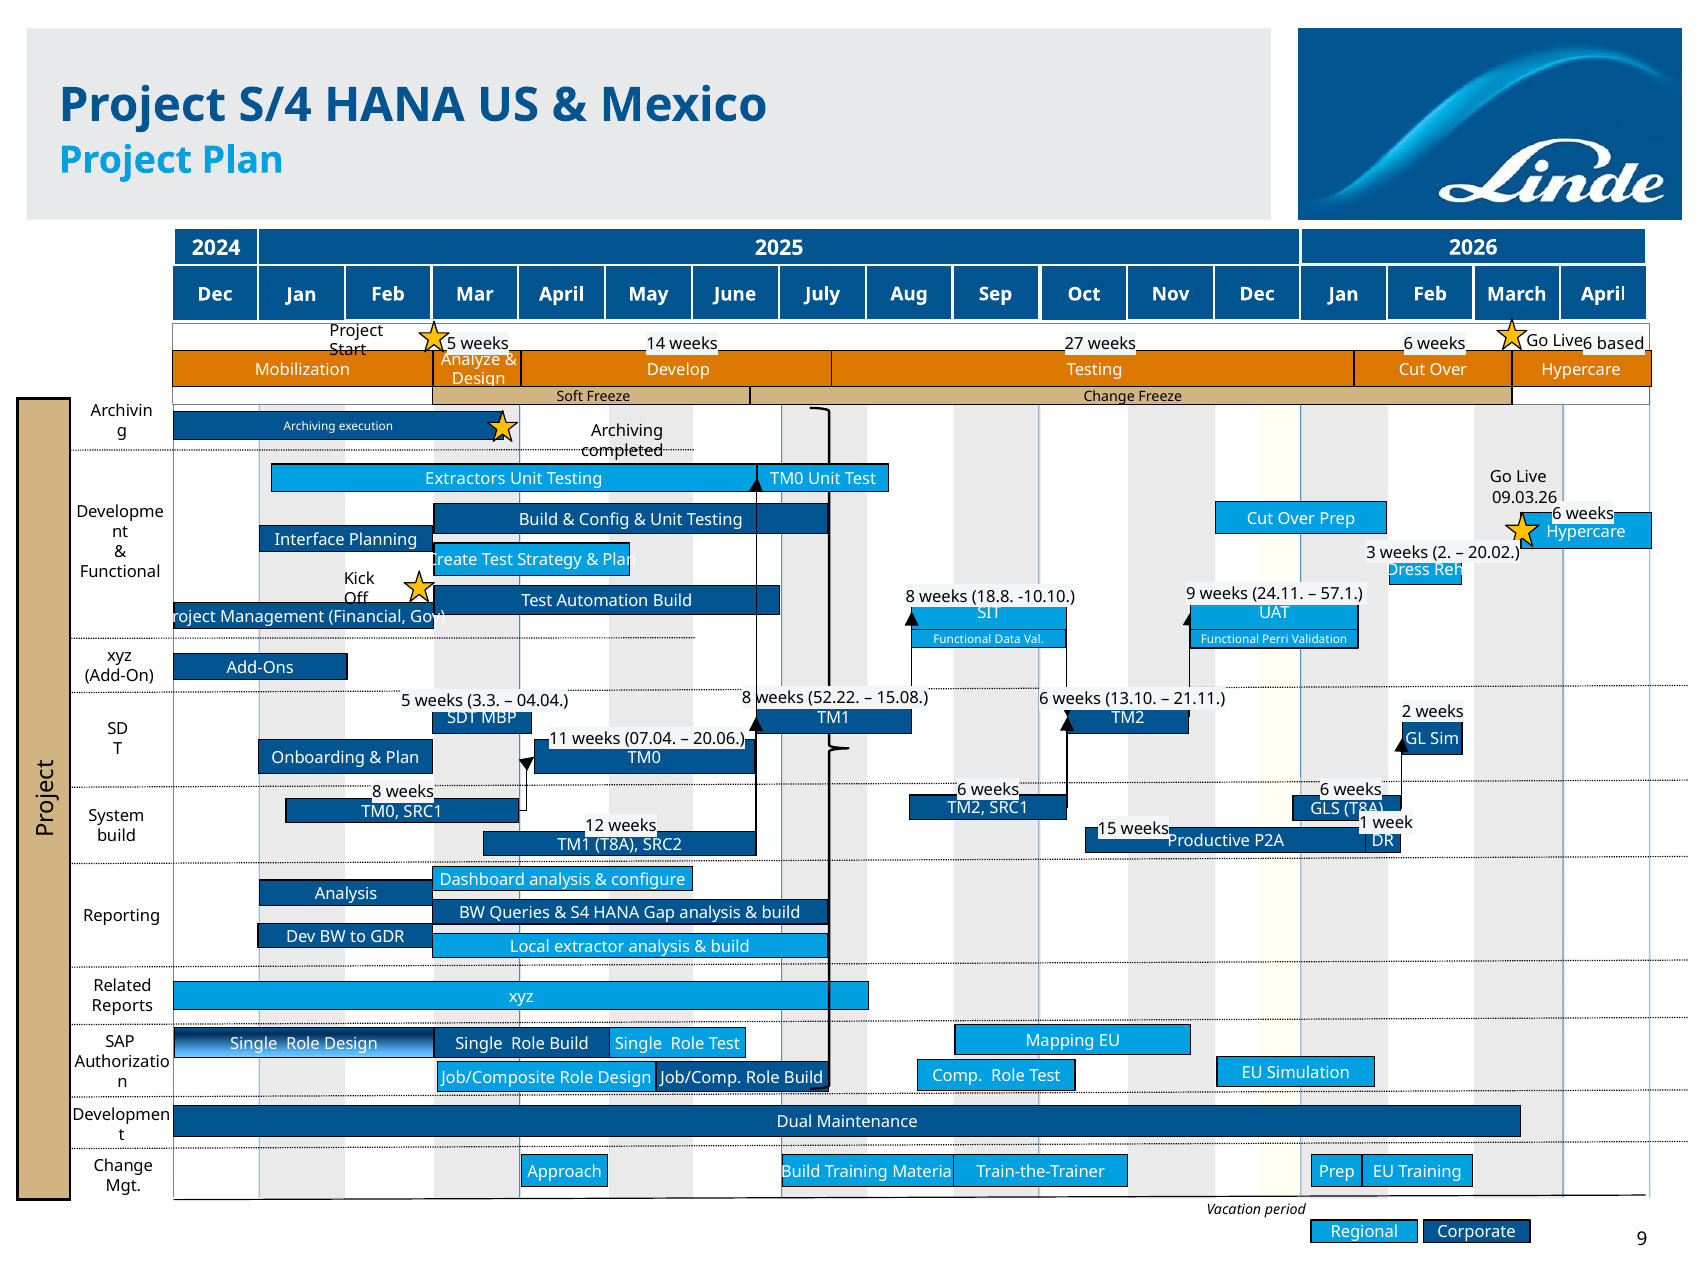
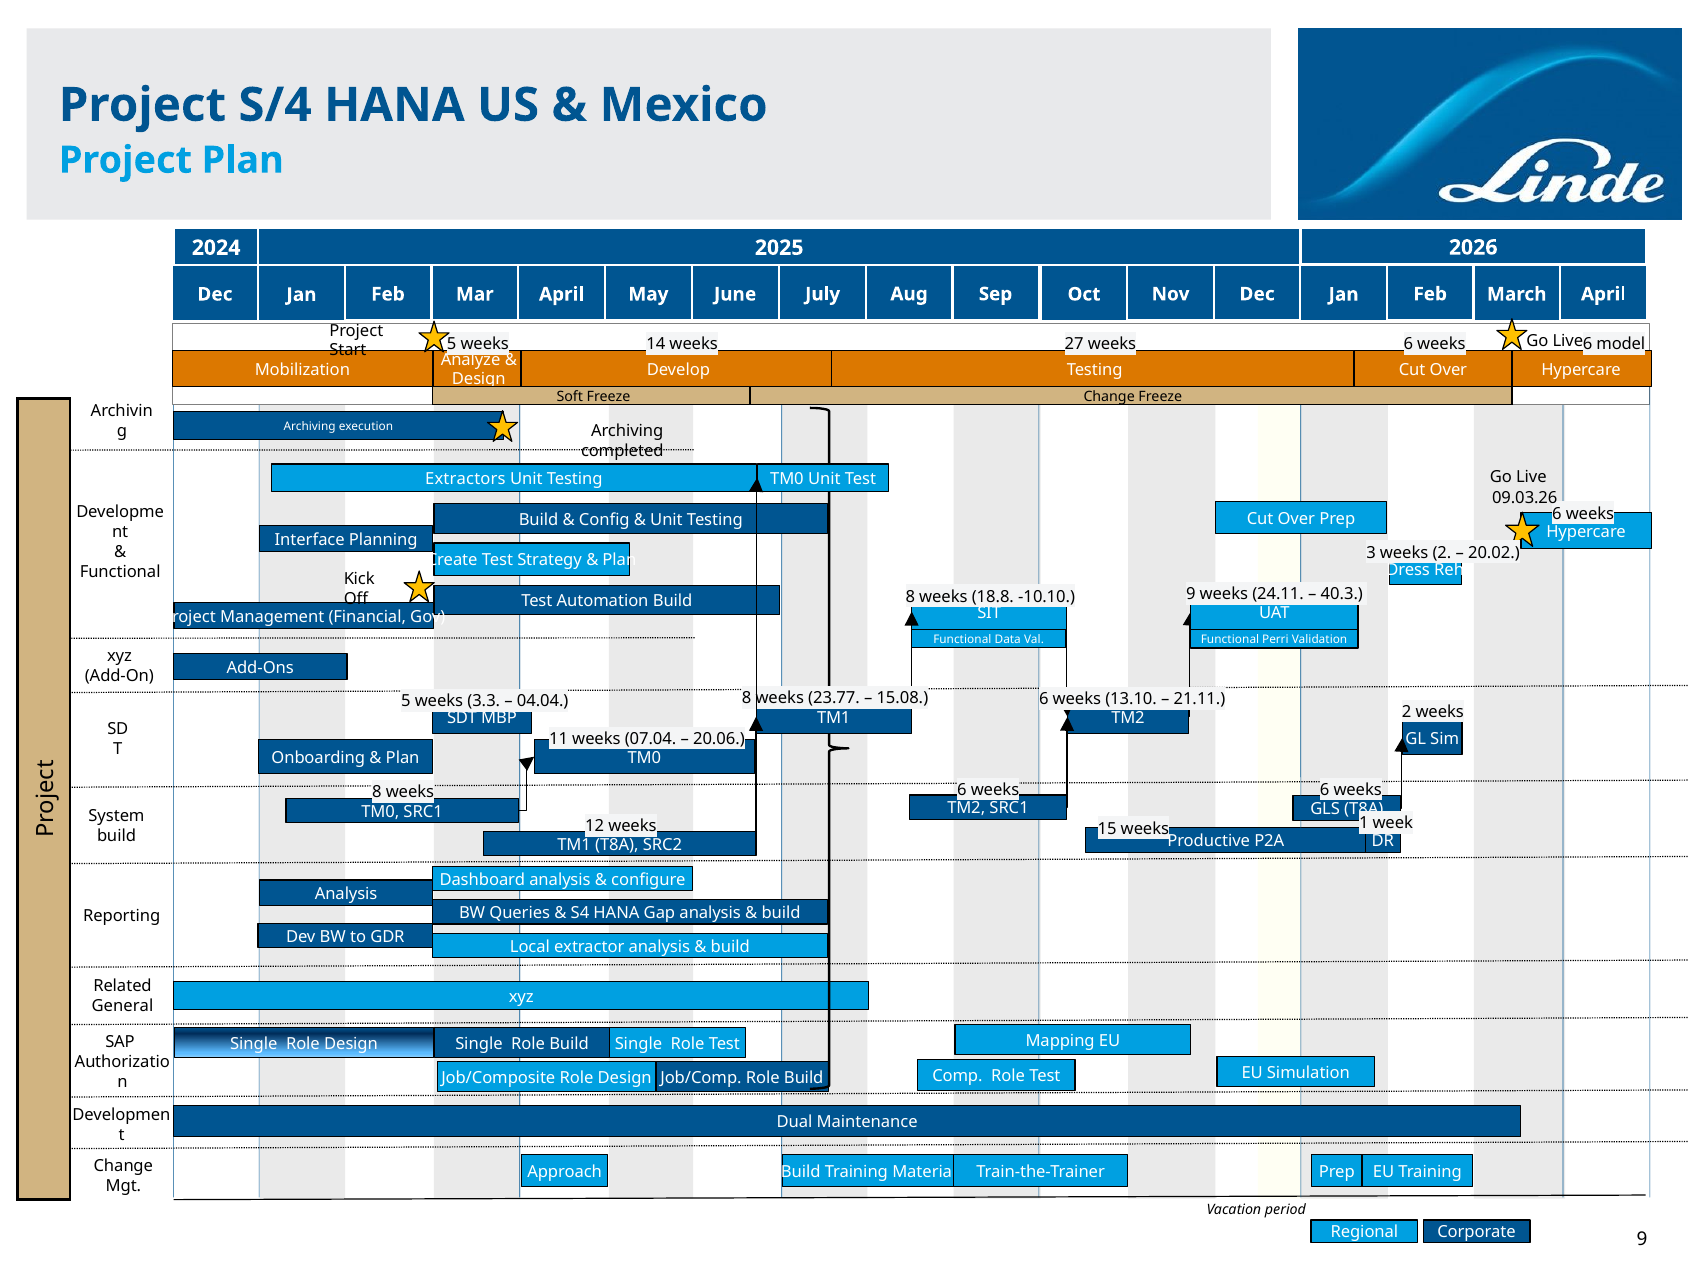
based: based -> model
57.1: 57.1 -> 40.3
52.22: 52.22 -> 23.77
Reports: Reports -> General
